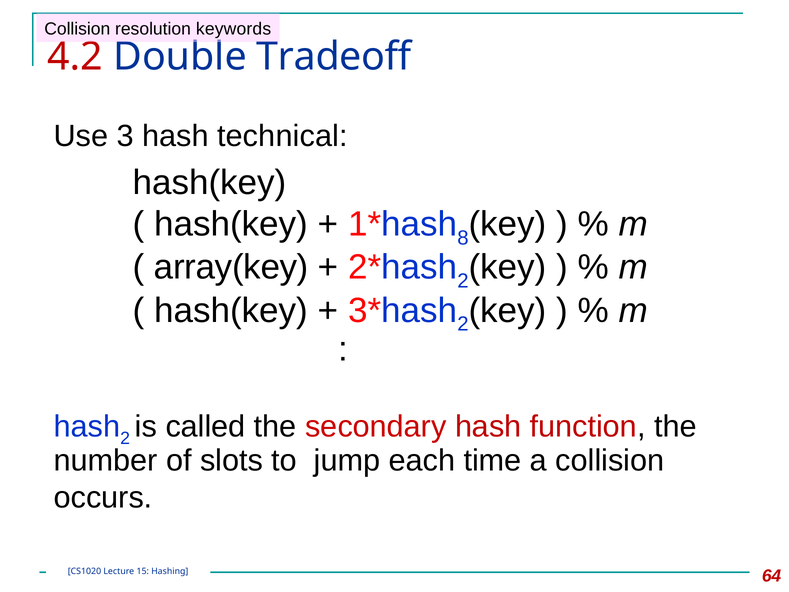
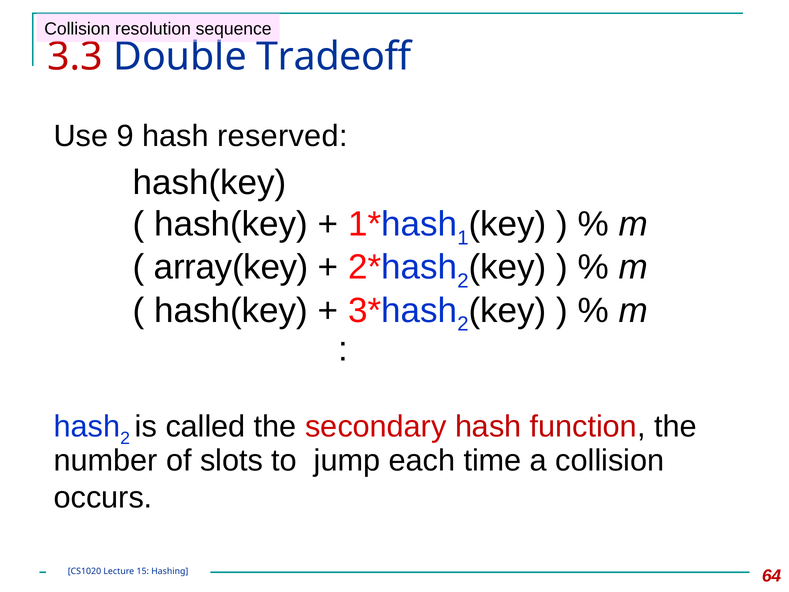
keywords: keywords -> sequence
4.2: 4.2 -> 3.3
3: 3 -> 9
technical: technical -> reserved
8: 8 -> 1
